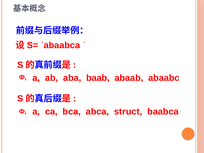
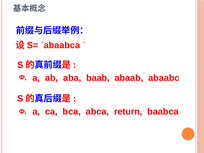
struct: struct -> return
